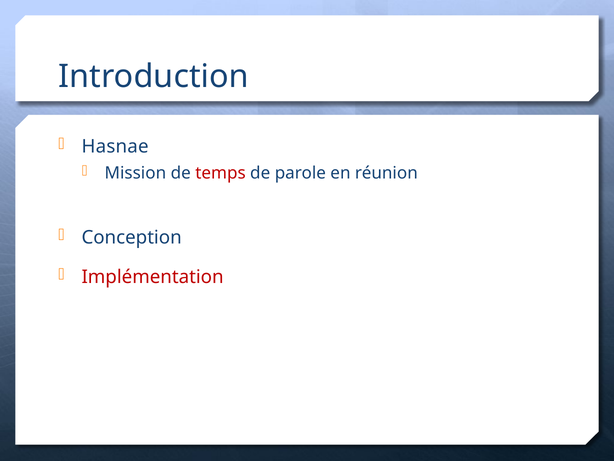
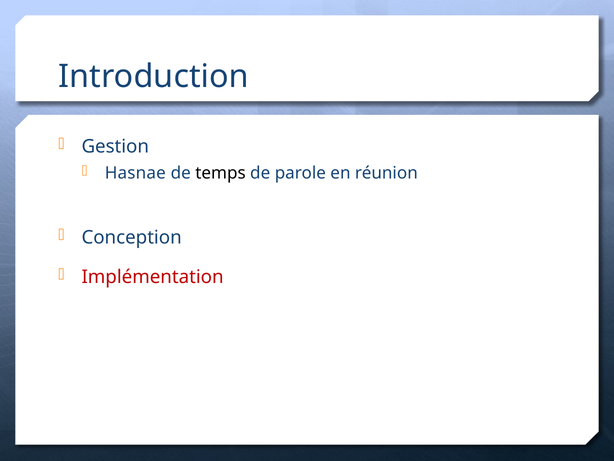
Hasnae: Hasnae -> Gestion
Mission: Mission -> Hasnae
temps colour: red -> black
